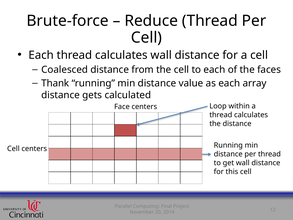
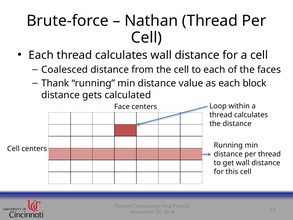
Reduce: Reduce -> Nathan
array: array -> block
